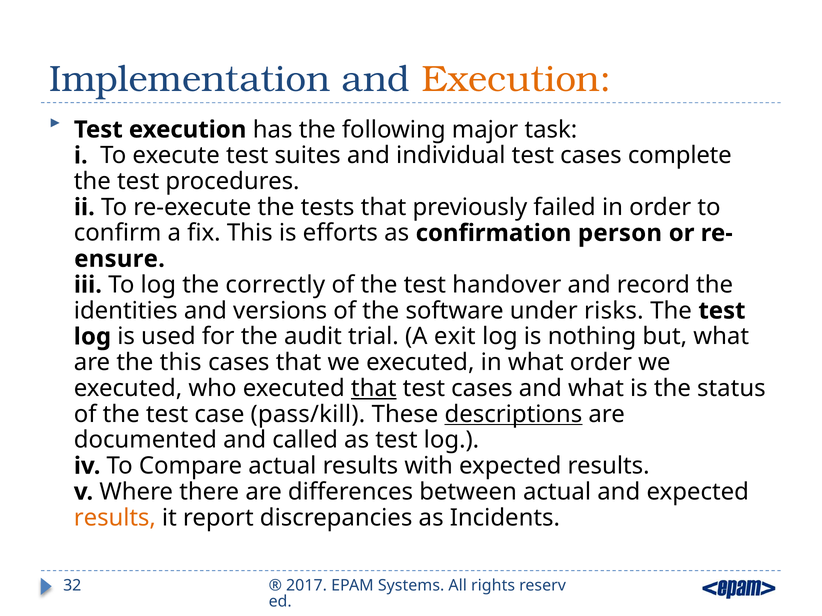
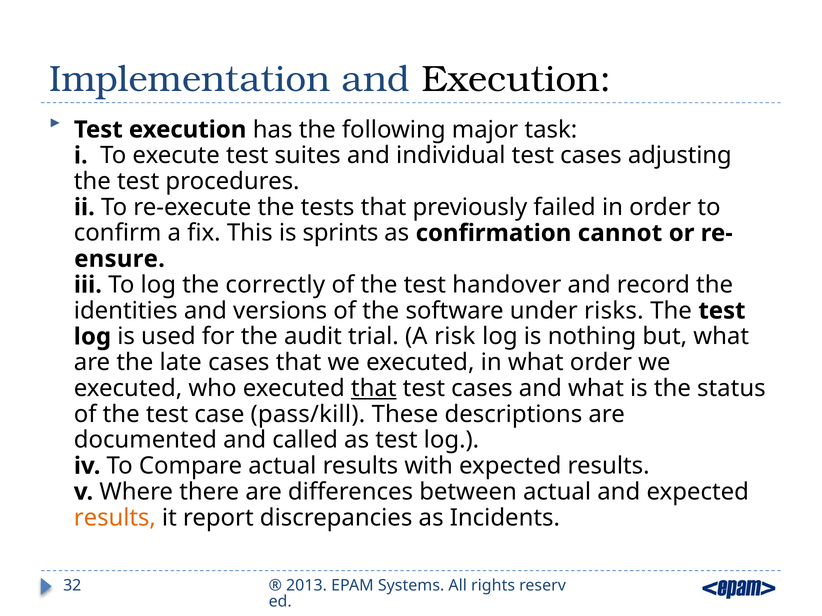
Execution at (517, 79) colour: orange -> black
complete: complete -> adjusting
efforts: efforts -> sprints
person: person -> cannot
exit: exit -> risk
the this: this -> late
descriptions underline: present -> none
2017: 2017 -> 2013
